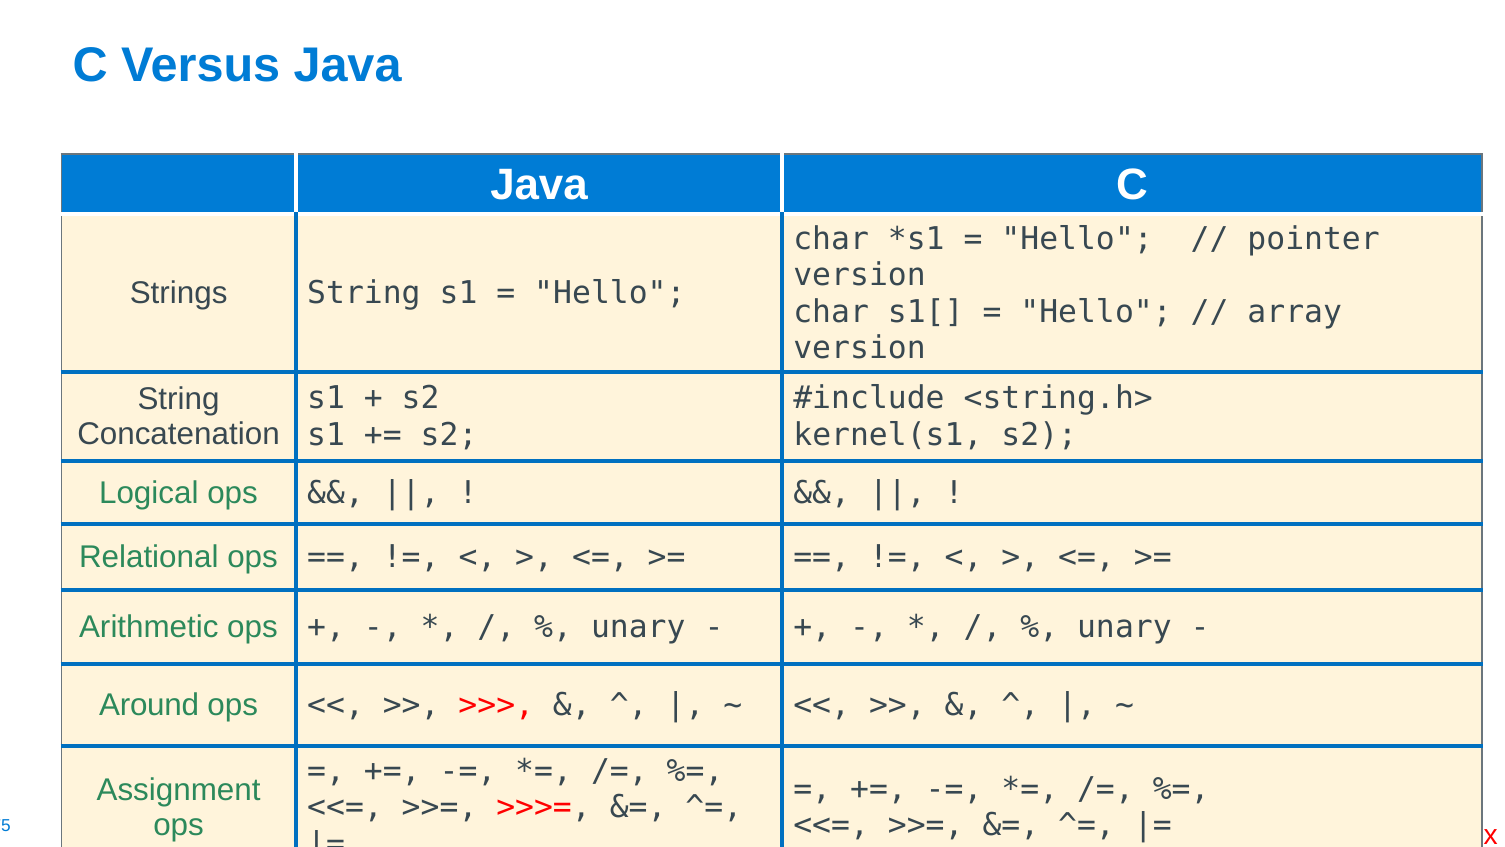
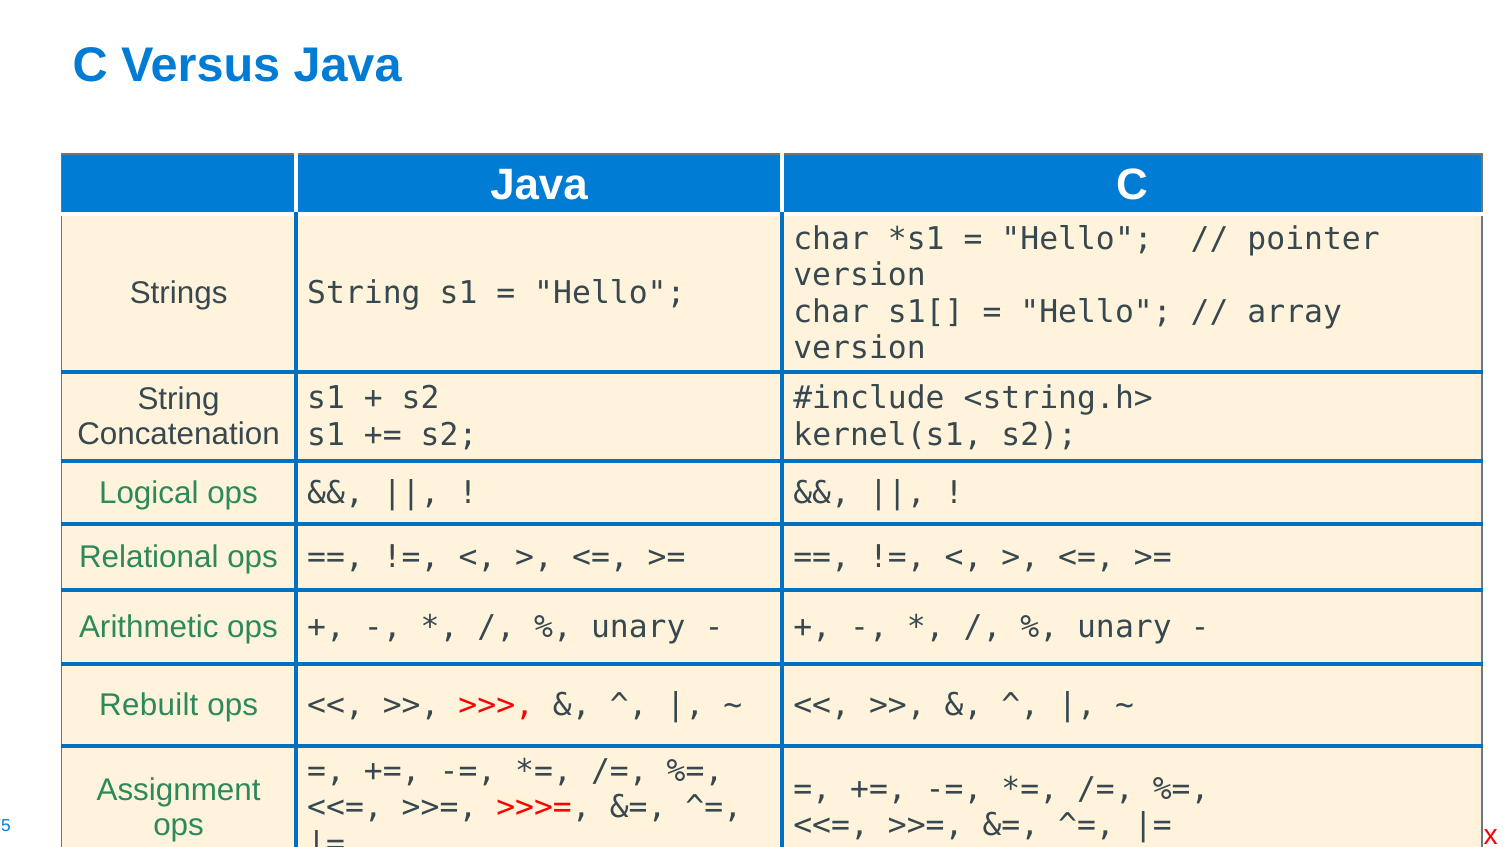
Around: Around -> Rebuilt
